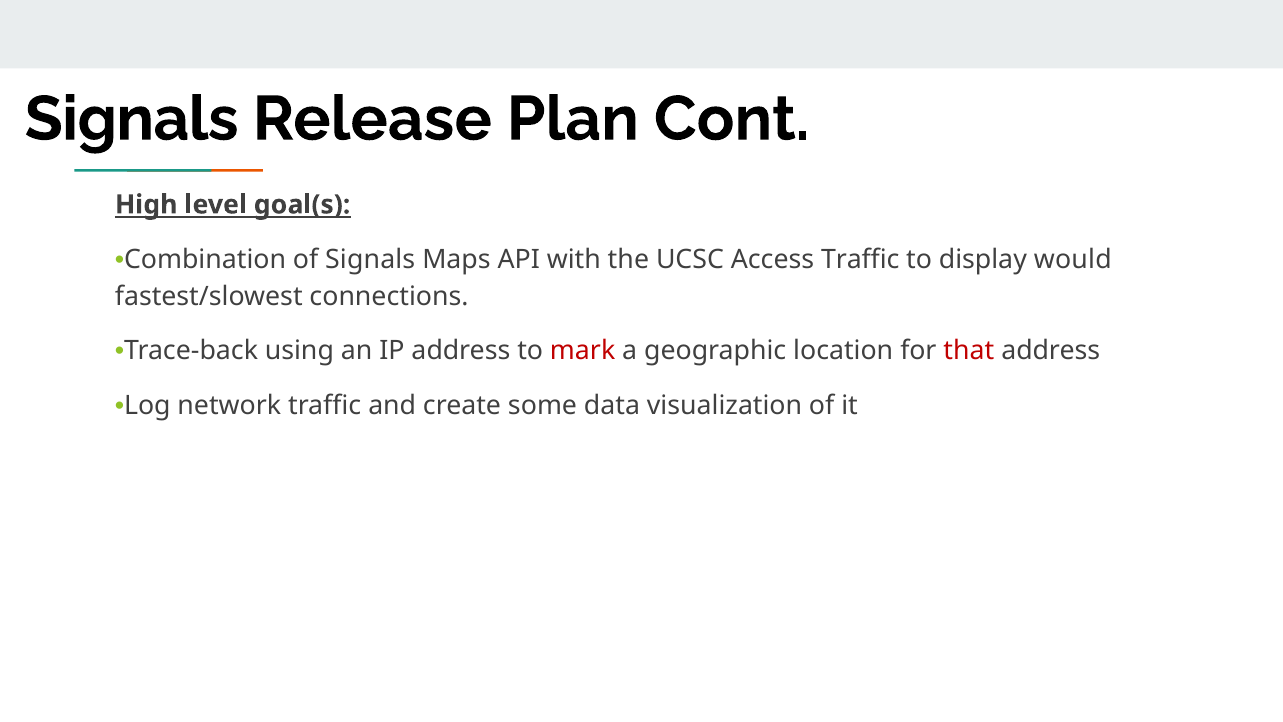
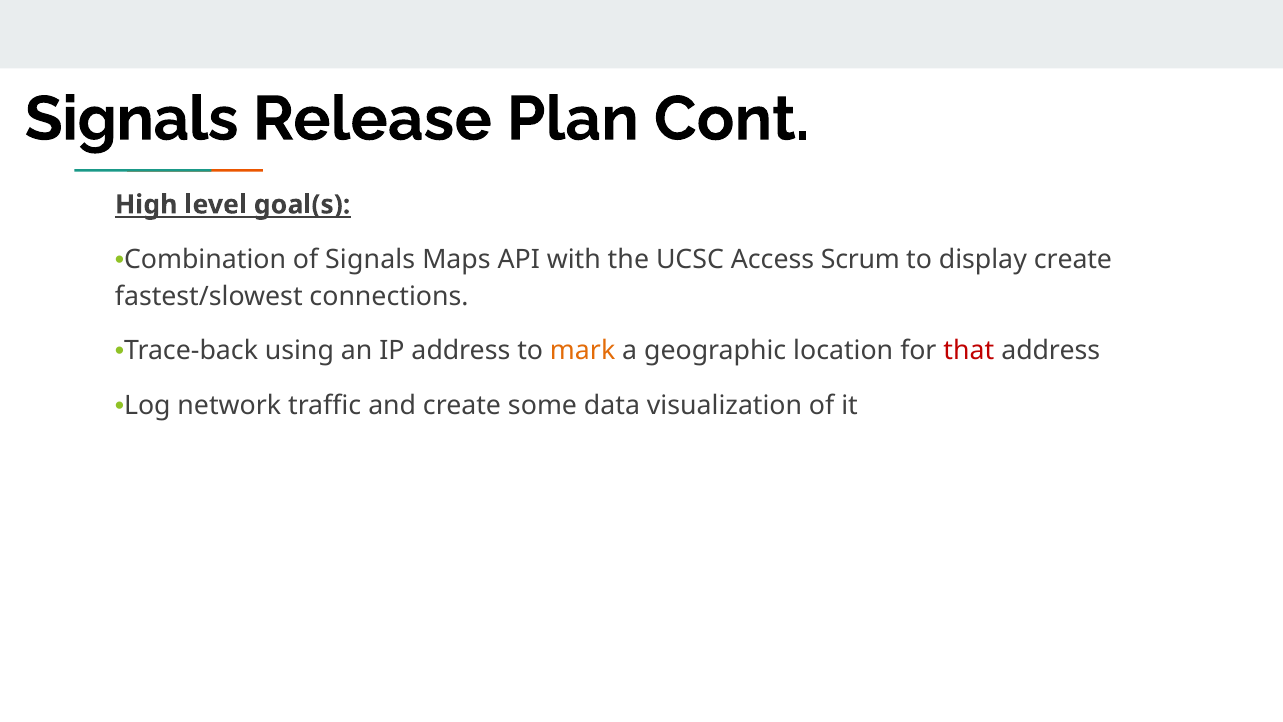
Access Traffic: Traffic -> Scrum
display would: would -> create
mark colour: red -> orange
